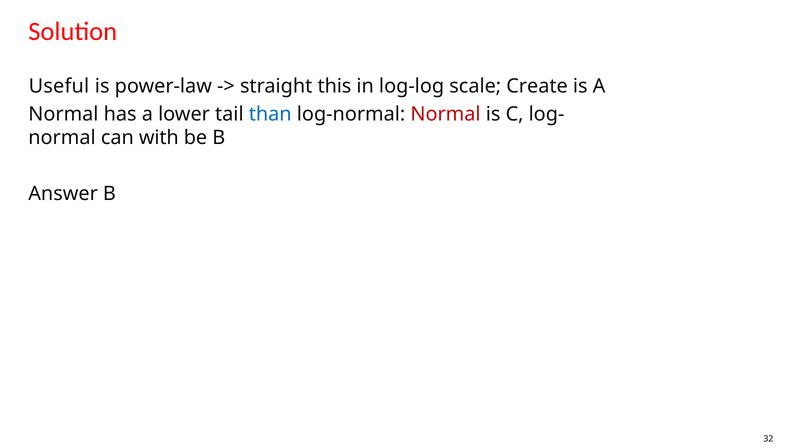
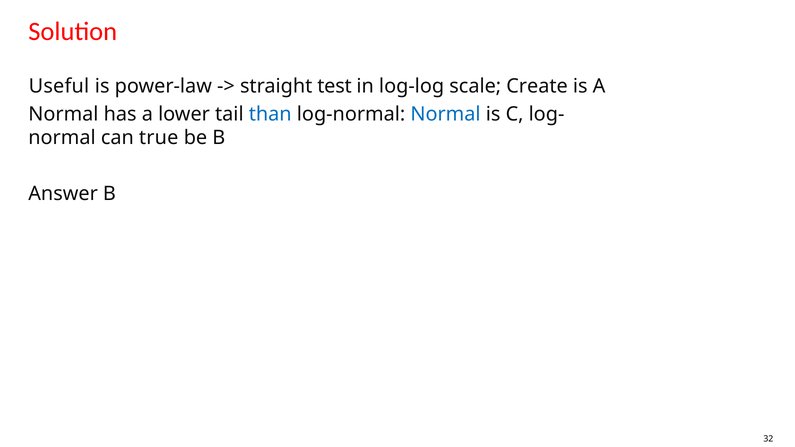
this: this -> test
Normal at (446, 114) colour: red -> blue
with: with -> true
